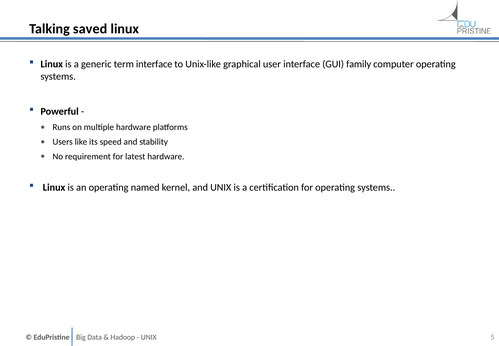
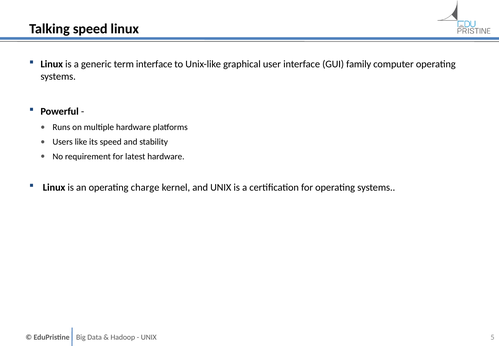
Talking saved: saved -> speed
named: named -> charge
